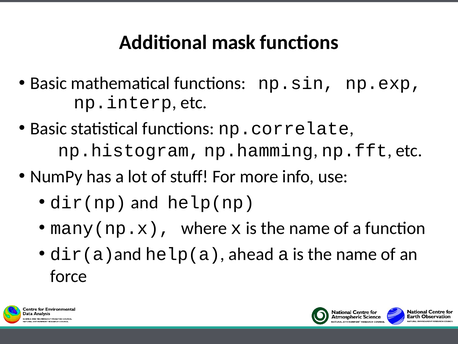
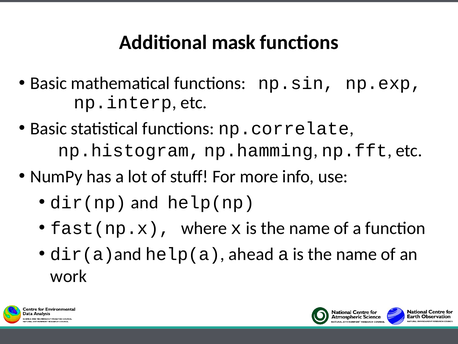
many(np.x: many(np.x -> fast(np.x
force: force -> work
